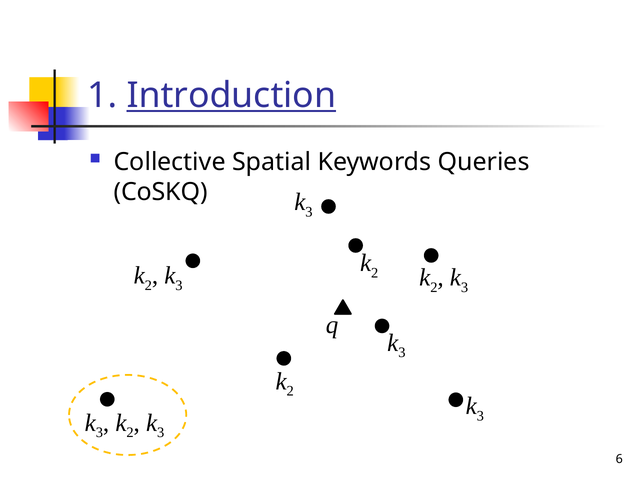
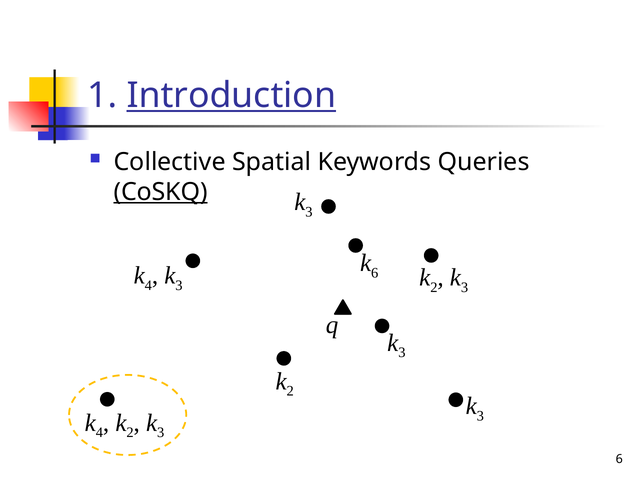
CoSKQ underline: none -> present
2 at (375, 273): 2 -> 6
2 at (148, 285): 2 -> 4
3 at (99, 433): 3 -> 4
